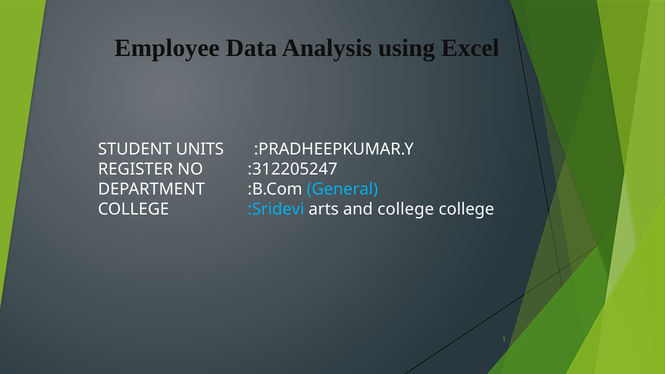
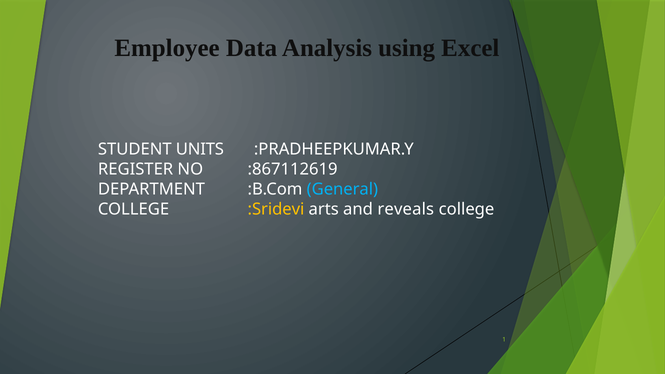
:312205247: :312205247 -> :867112619
:Sridevi colour: light blue -> yellow
and college: college -> reveals
